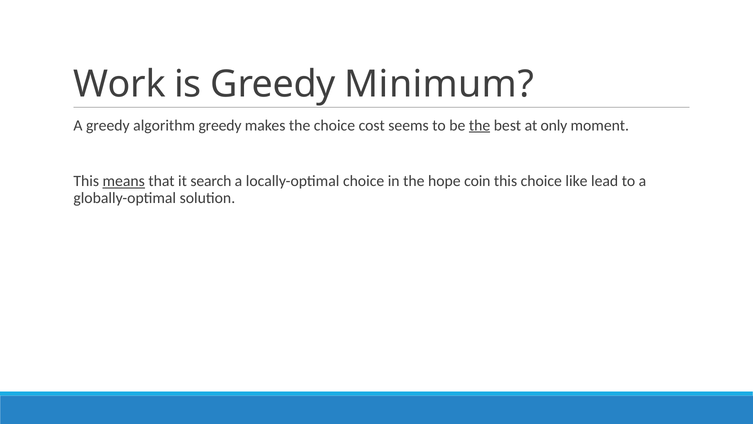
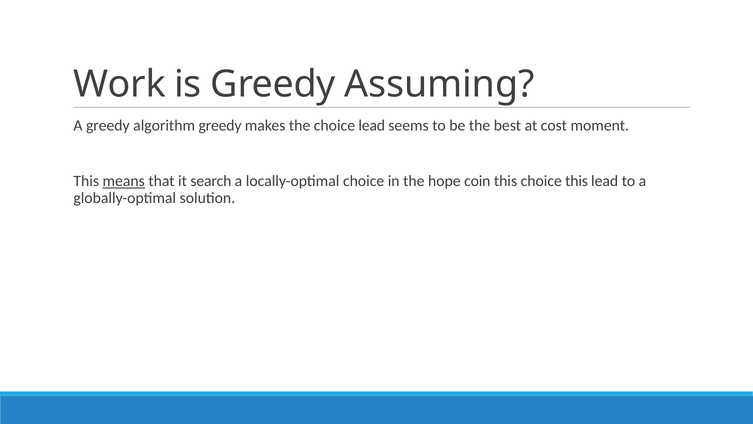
Minimum: Minimum -> Assuming
choice cost: cost -> lead
the at (480, 125) underline: present -> none
only: only -> cost
choice like: like -> this
